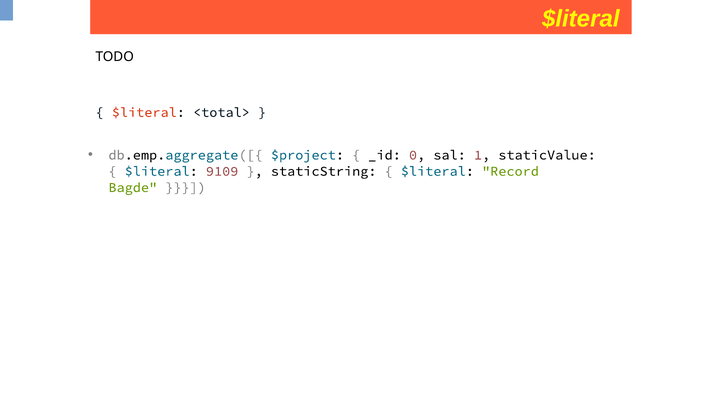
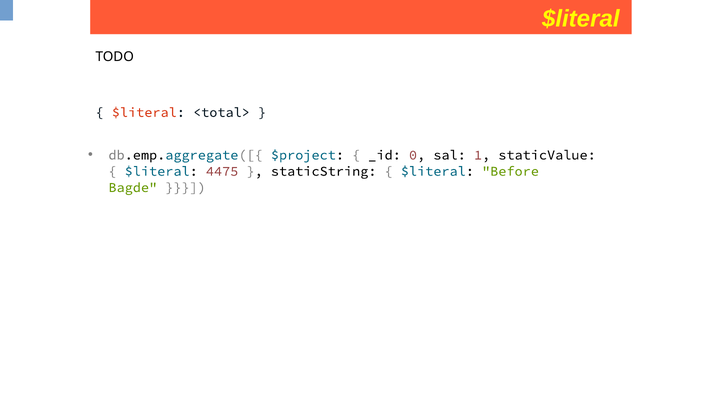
9109: 9109 -> 4475
Record: Record -> Before
